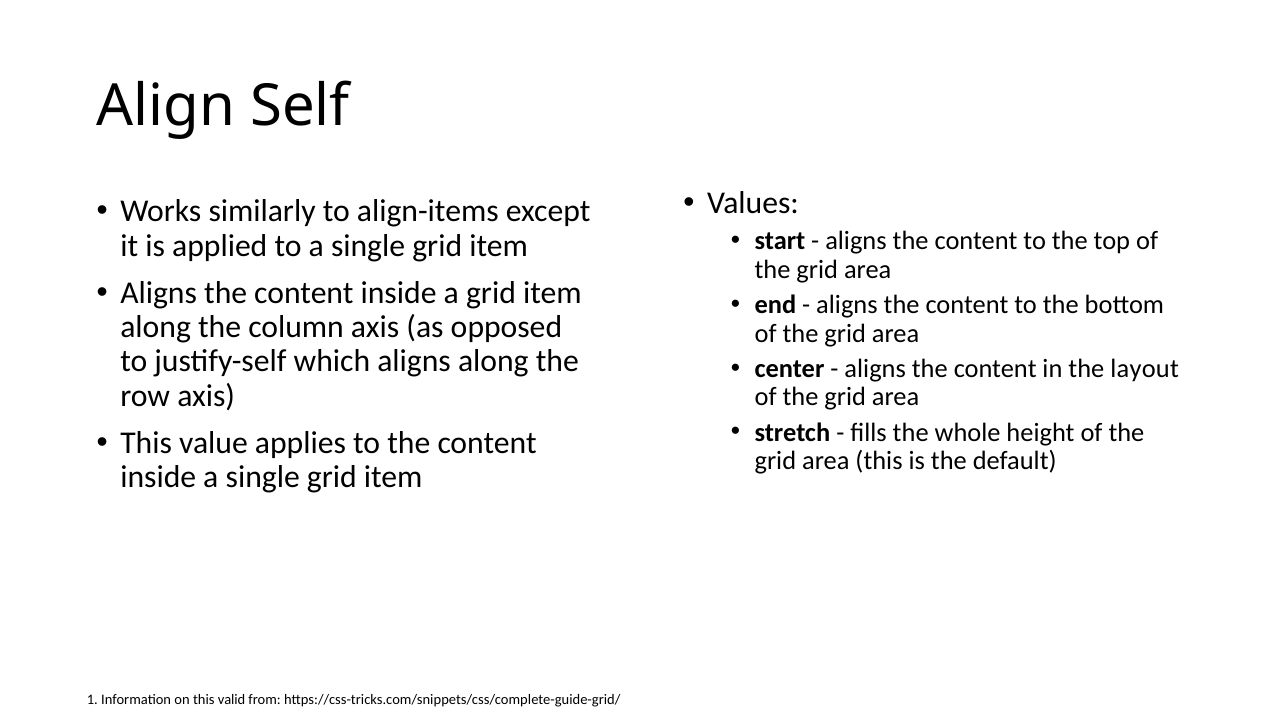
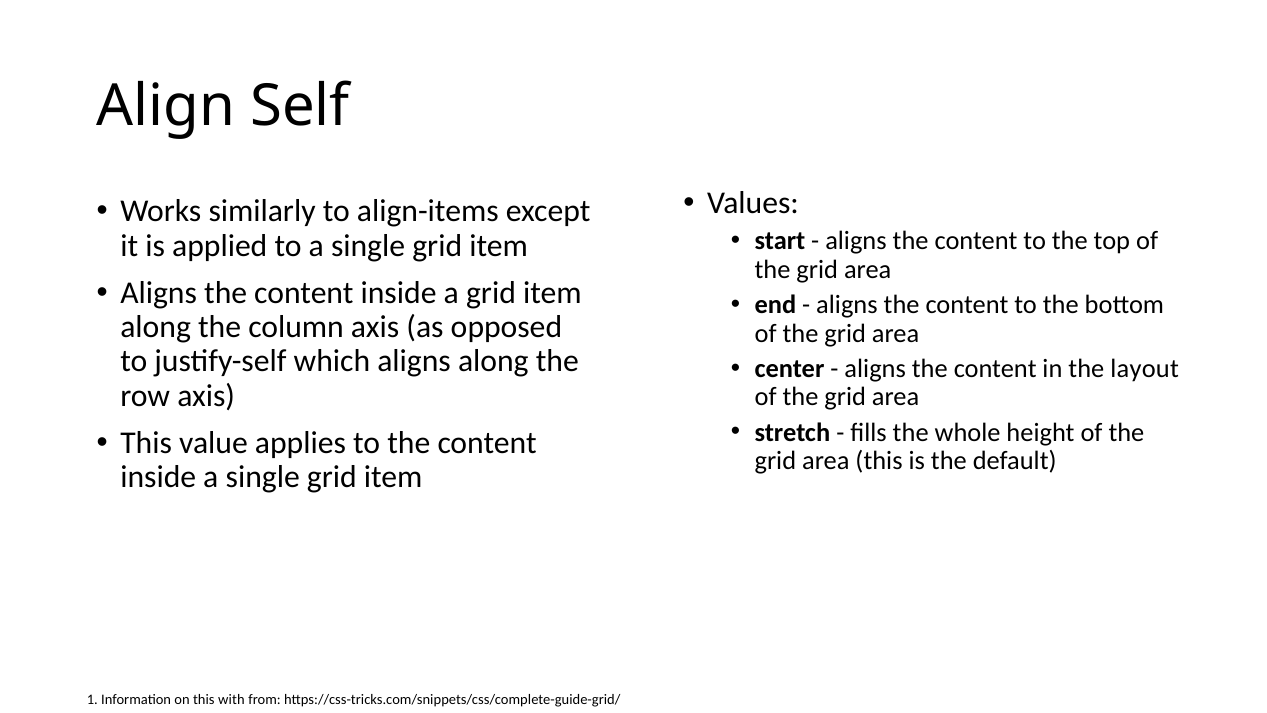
valid: valid -> with
